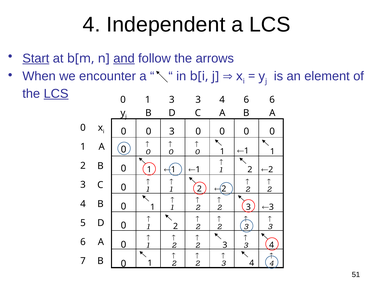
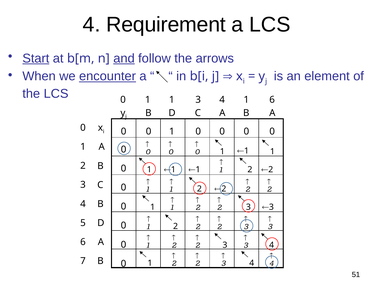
Independent: Independent -> Requirement
encounter underline: none -> present
LCS at (56, 94) underline: present -> none
0 1 3: 3 -> 1
6 at (246, 100): 6 -> 1
3 at (172, 132): 3 -> 1
